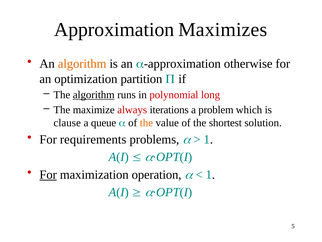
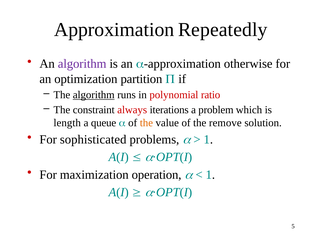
Maximizes: Maximizes -> Repeatedly
algorithm at (82, 64) colour: orange -> purple
long: long -> ratio
maximize: maximize -> constraint
clause: clause -> length
shortest: shortest -> remove
requirements: requirements -> sophisticated
For at (48, 174) underline: present -> none
